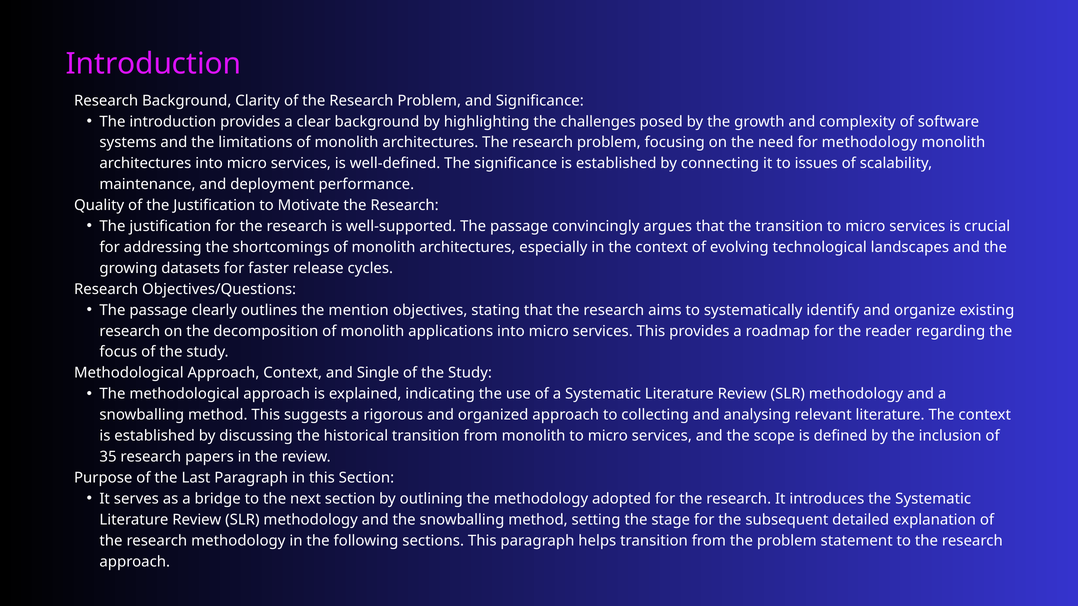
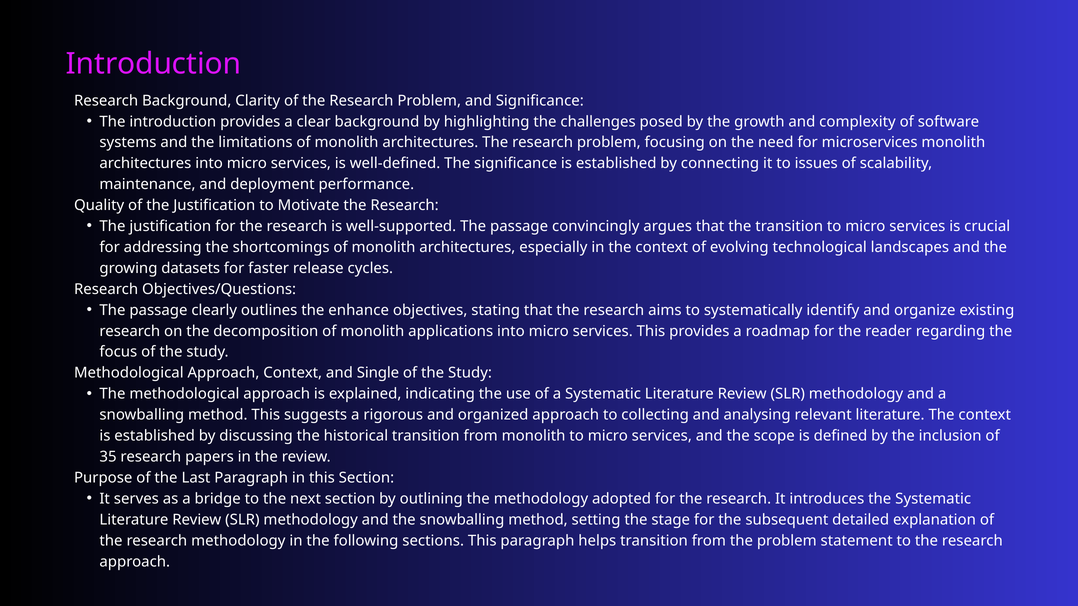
for methodology: methodology -> microservices
mention: mention -> enhance
